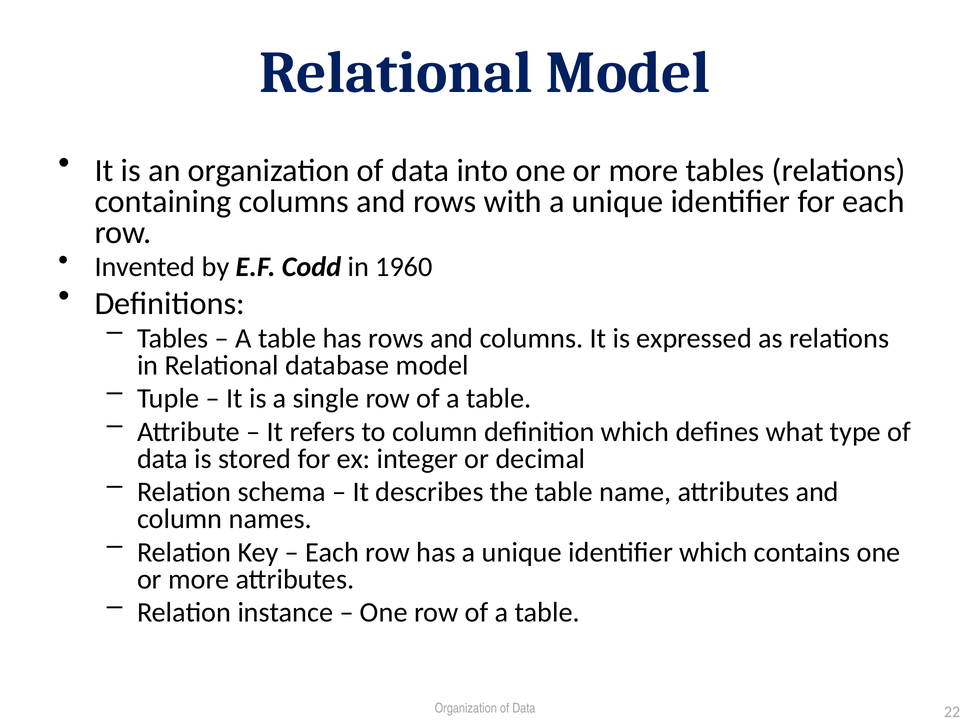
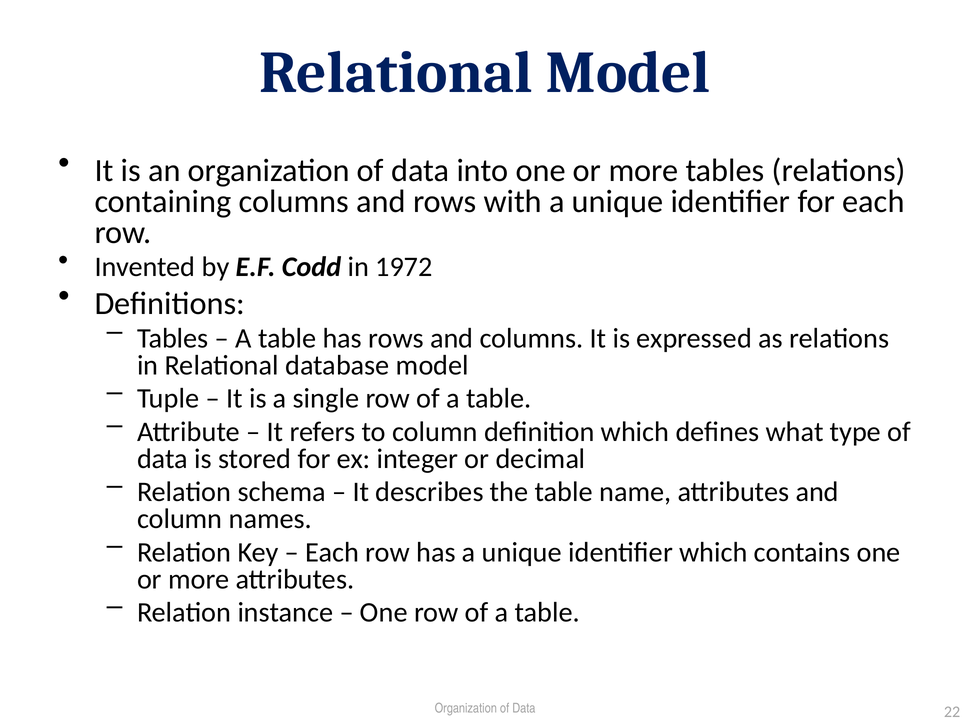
1960: 1960 -> 1972
